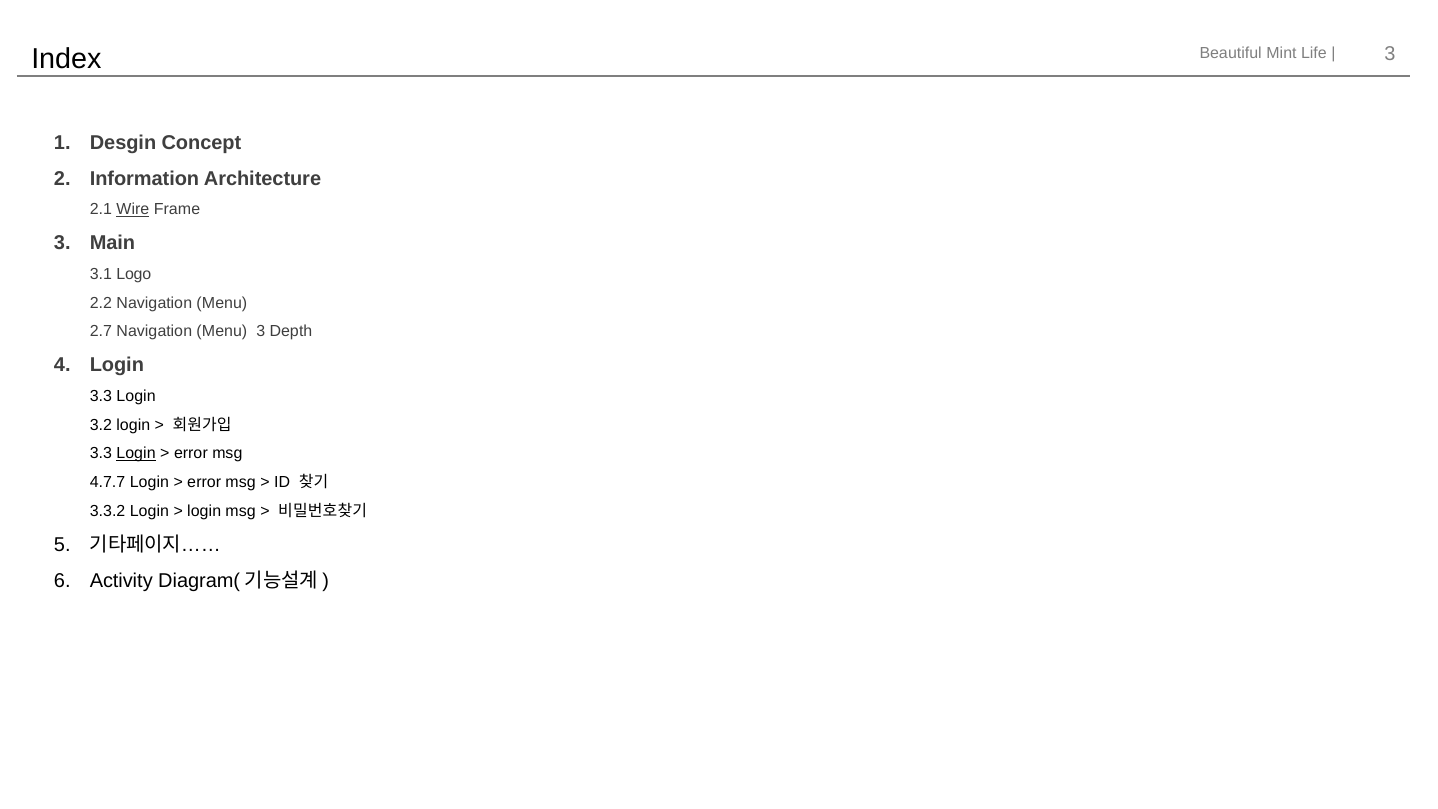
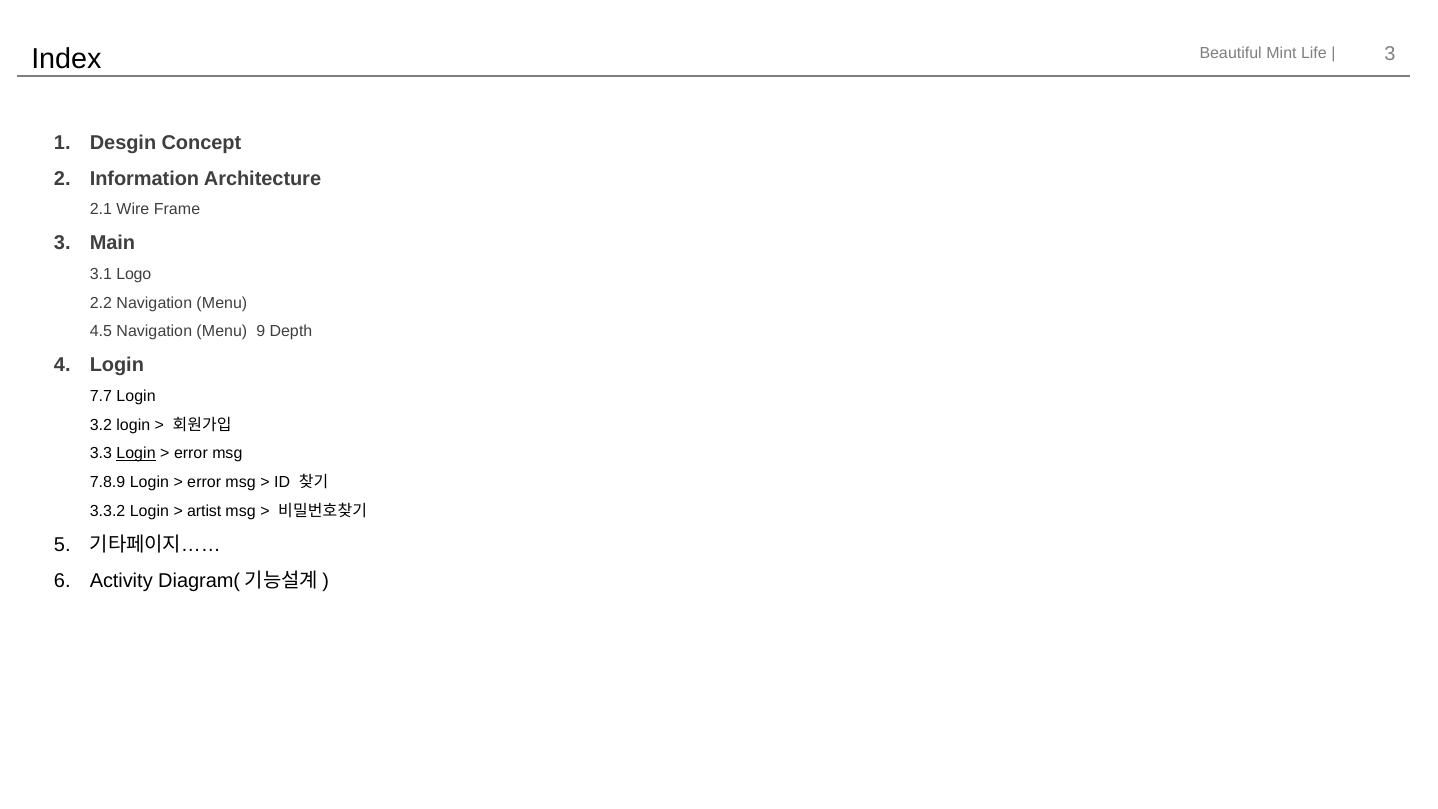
Wire underline: present -> none
2.7: 2.7 -> 4.5
Menu 3: 3 -> 9
3.3 at (101, 396): 3.3 -> 7.7
4.7.7: 4.7.7 -> 7.8.9
login at (204, 511): login -> artist
